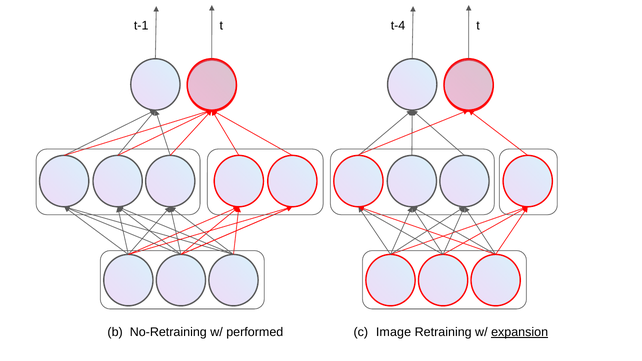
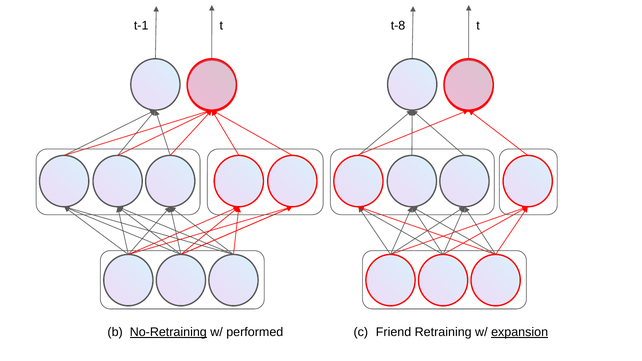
t-4: t-4 -> t-8
No-Retraining underline: none -> present
Image: Image -> Friend
